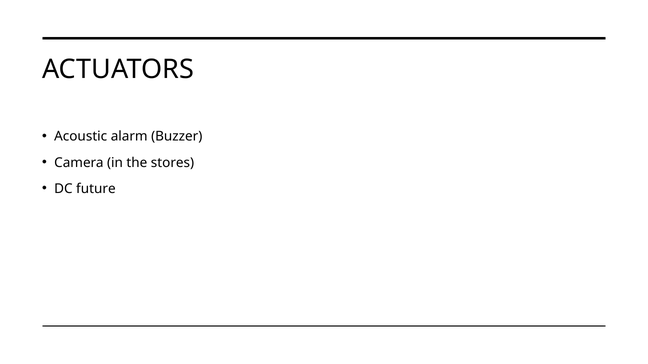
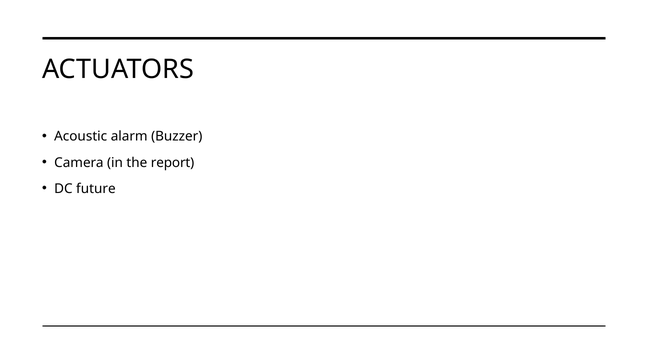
stores: stores -> report
